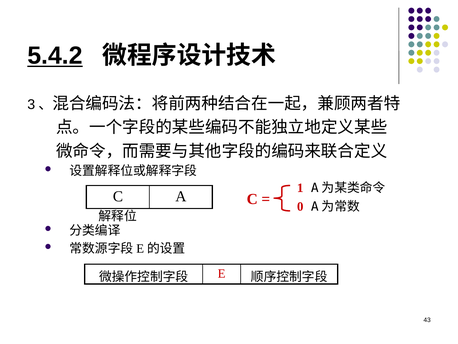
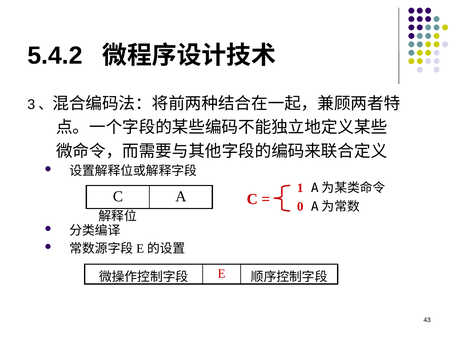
5.4.2 underline: present -> none
